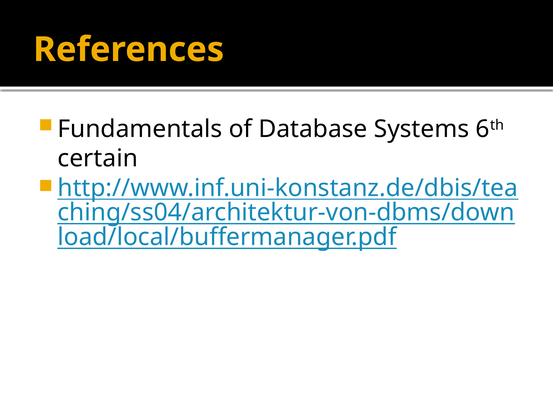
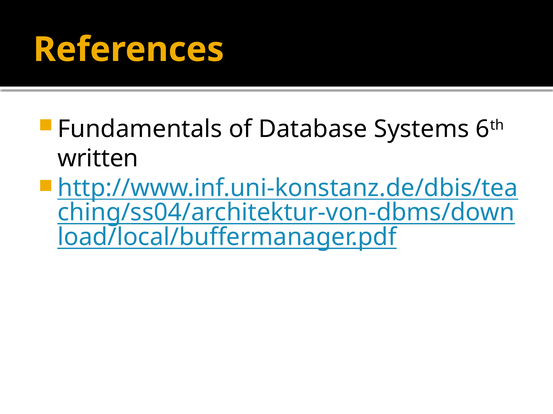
certain: certain -> written
